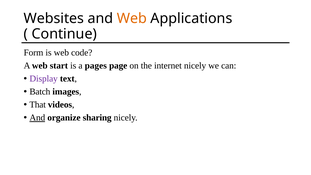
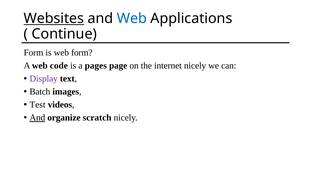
Websites underline: none -> present
Web at (132, 18) colour: orange -> blue
web code: code -> form
start: start -> code
That: That -> Test
sharing: sharing -> scratch
